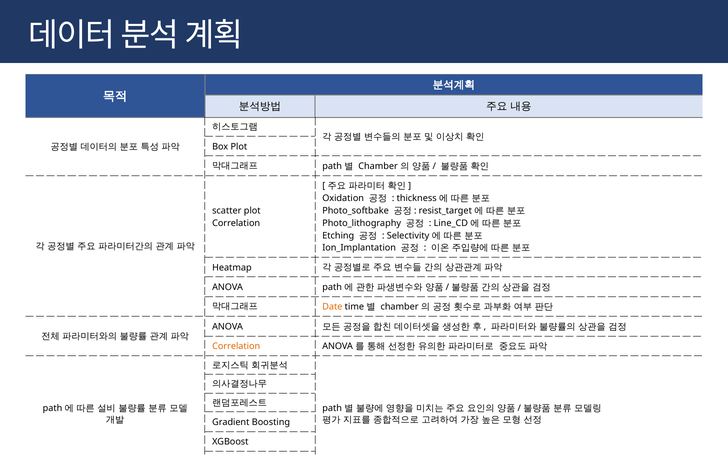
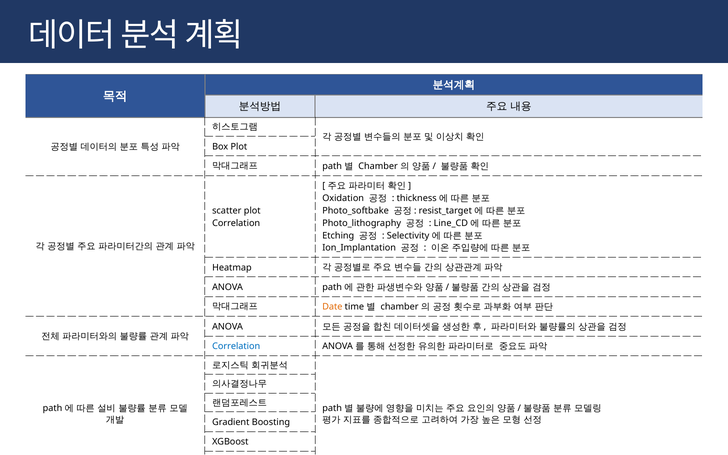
Correlation at (236, 346) colour: orange -> blue
